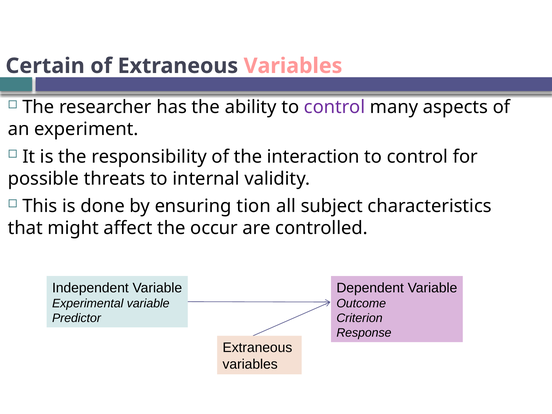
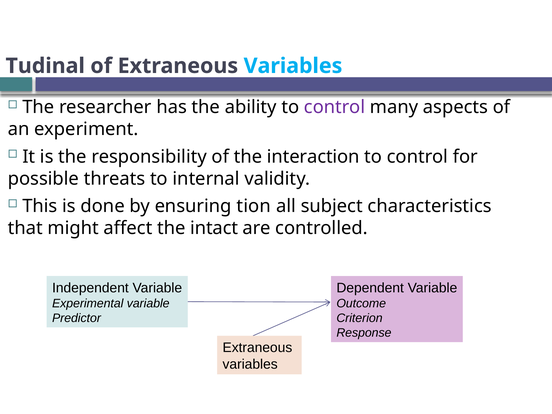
Certain: Certain -> Tudinal
Variables at (293, 66) colour: pink -> light blue
occur: occur -> intact
